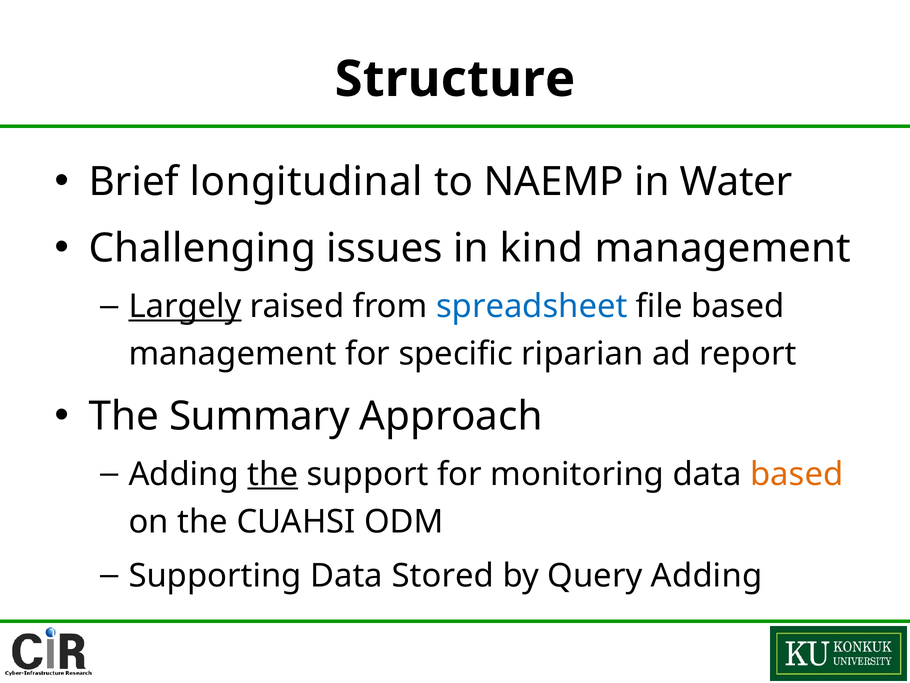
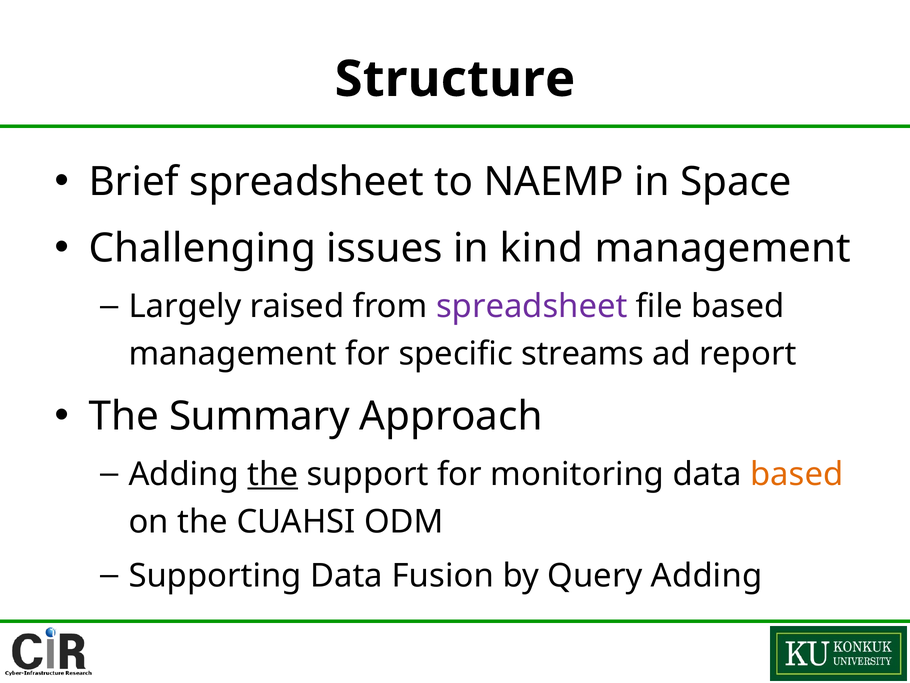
Brief longitudinal: longitudinal -> spreadsheet
Water: Water -> Space
Largely underline: present -> none
spreadsheet at (532, 306) colour: blue -> purple
riparian: riparian -> streams
Stored: Stored -> Fusion
